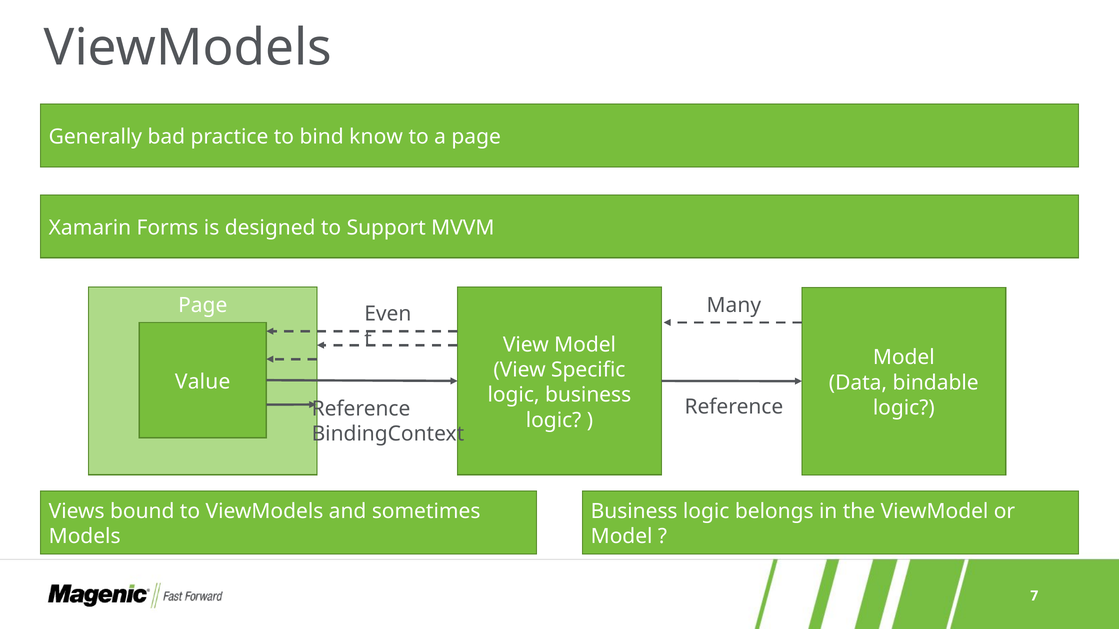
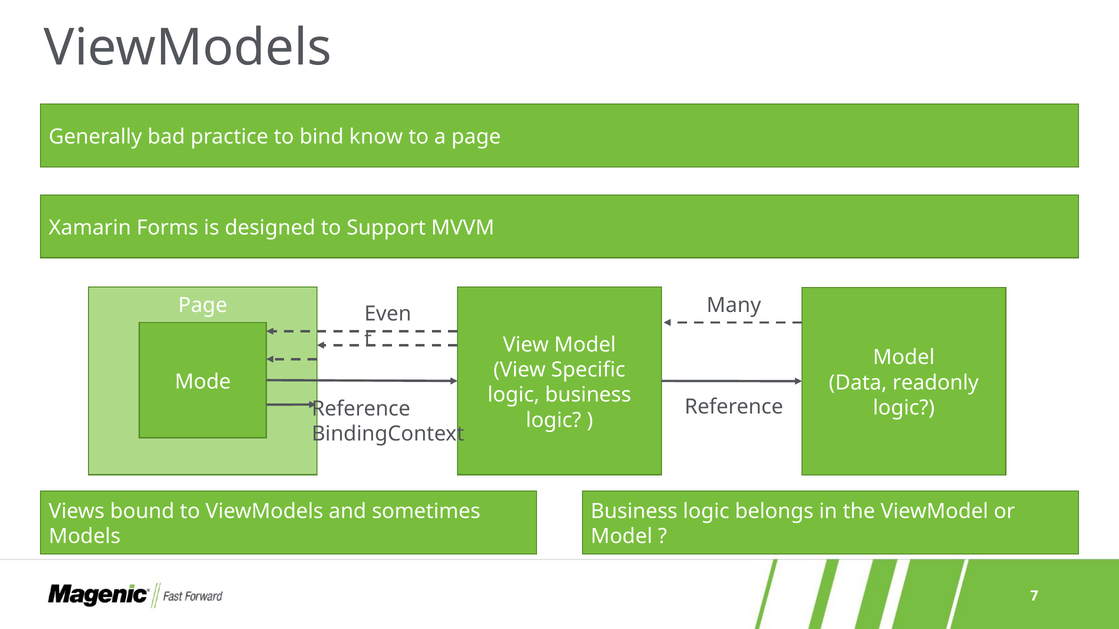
Value: Value -> Mode
bindable: bindable -> readonly
